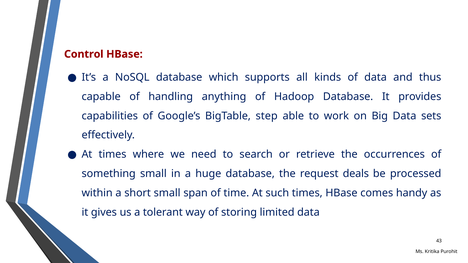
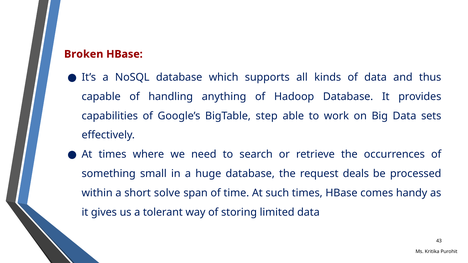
Control: Control -> Broken
short small: small -> solve
